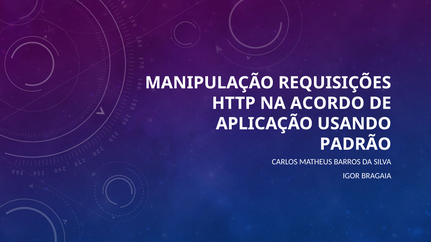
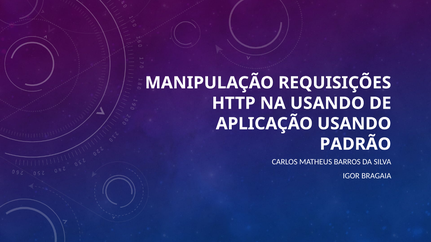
NA ACORDO: ACORDO -> USANDO
